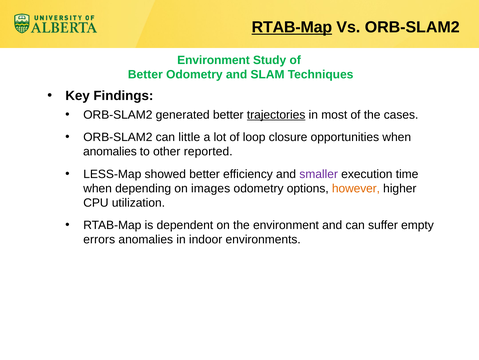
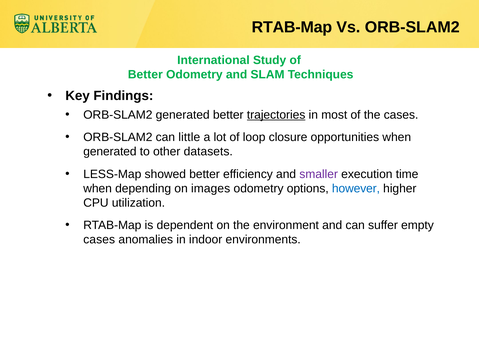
RTAB-Map at (292, 27) underline: present -> none
Environment at (214, 60): Environment -> International
anomalies at (110, 151): anomalies -> generated
reported: reported -> datasets
however colour: orange -> blue
errors at (99, 239): errors -> cases
